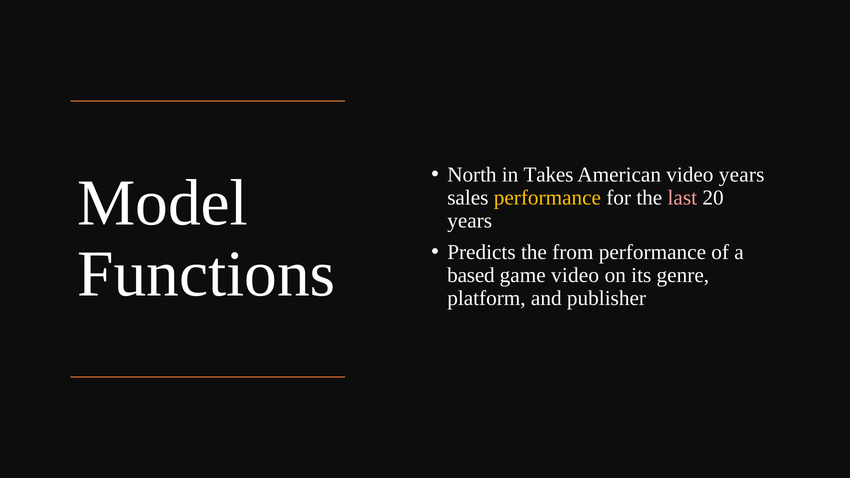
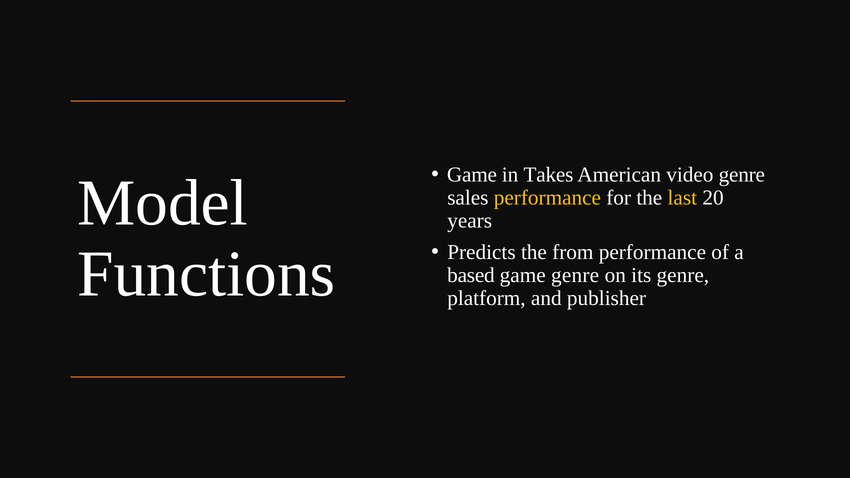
North at (472, 175): North -> Game
video years: years -> genre
last colour: pink -> yellow
game video: video -> genre
